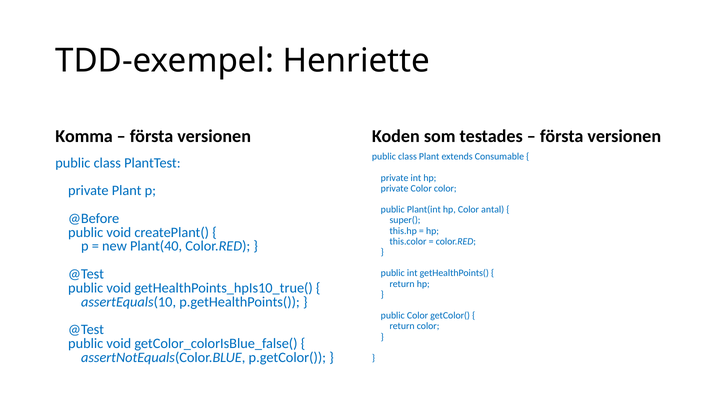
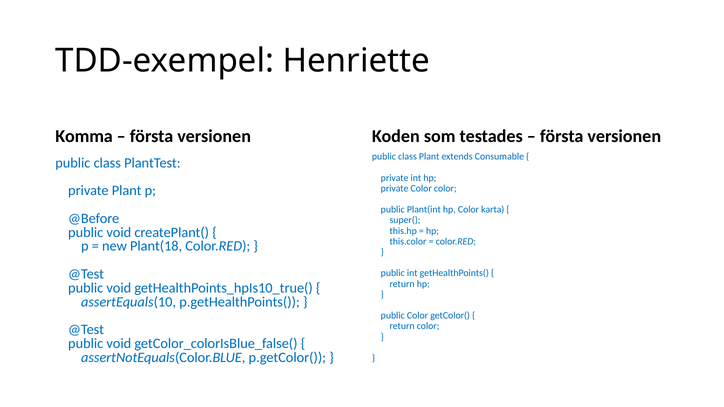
antal: antal -> karta
Plant(40: Plant(40 -> Plant(18
